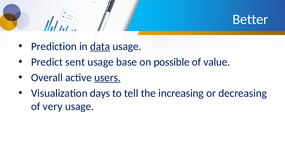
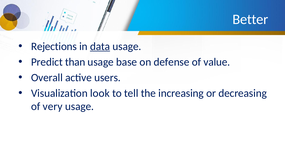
Prediction: Prediction -> Rejections
sent: sent -> than
possible: possible -> defense
users underline: present -> none
days: days -> look
